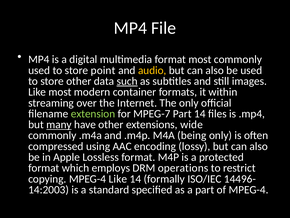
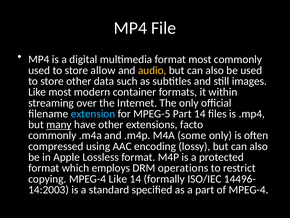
point: point -> allow
such underline: present -> none
extension colour: light green -> light blue
MPEG-7: MPEG-7 -> MPEG-5
wide: wide -> facto
being: being -> some
